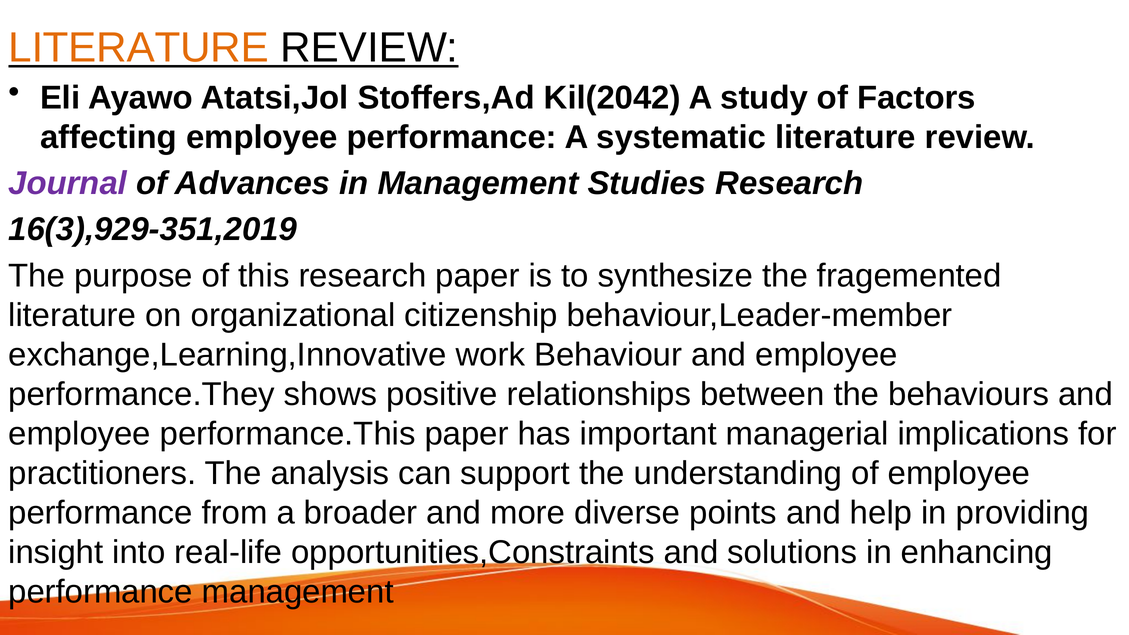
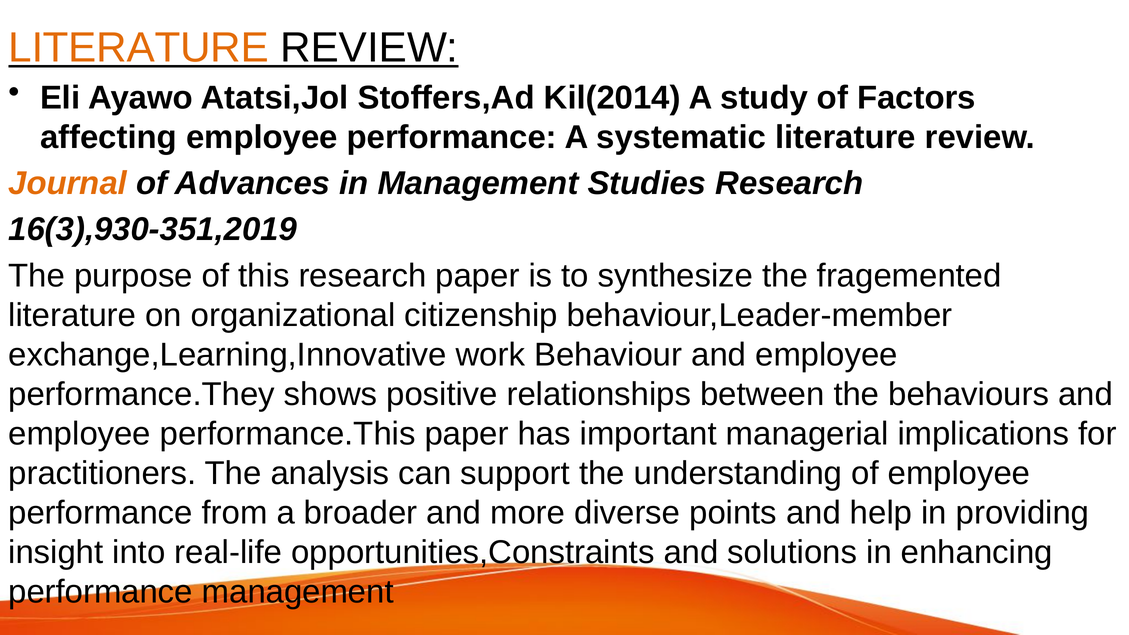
Kil(2042: Kil(2042 -> Kil(2014
Journal colour: purple -> orange
16(3),929-351,2019: 16(3),929-351,2019 -> 16(3),930-351,2019
